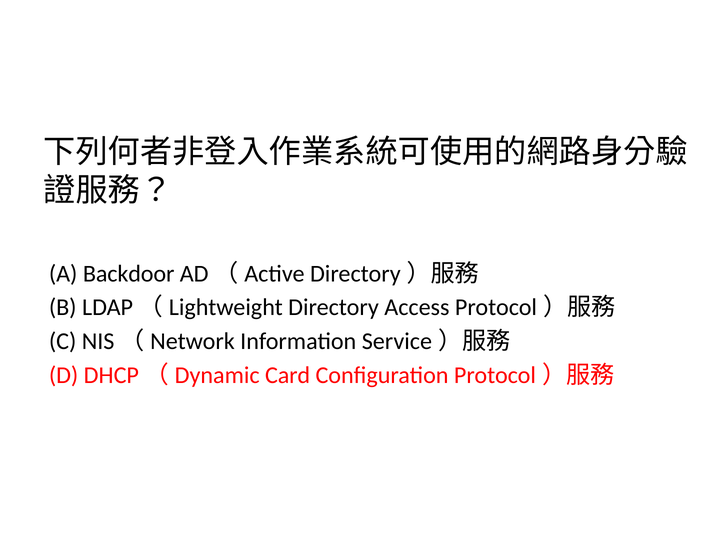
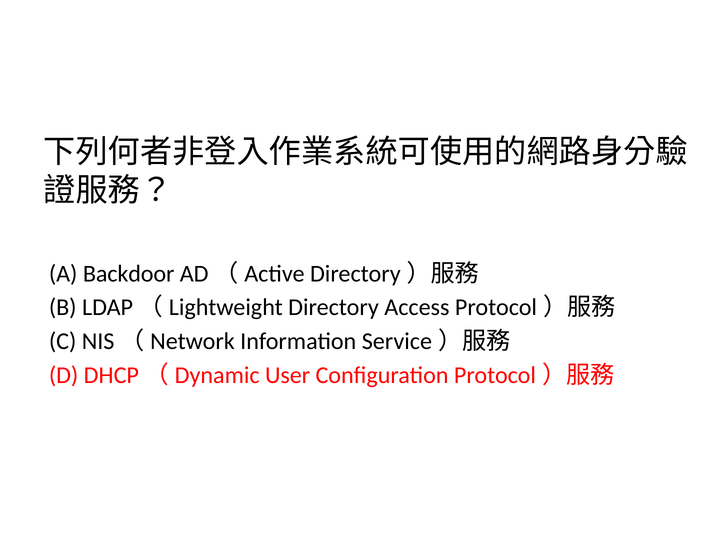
Card: Card -> User
